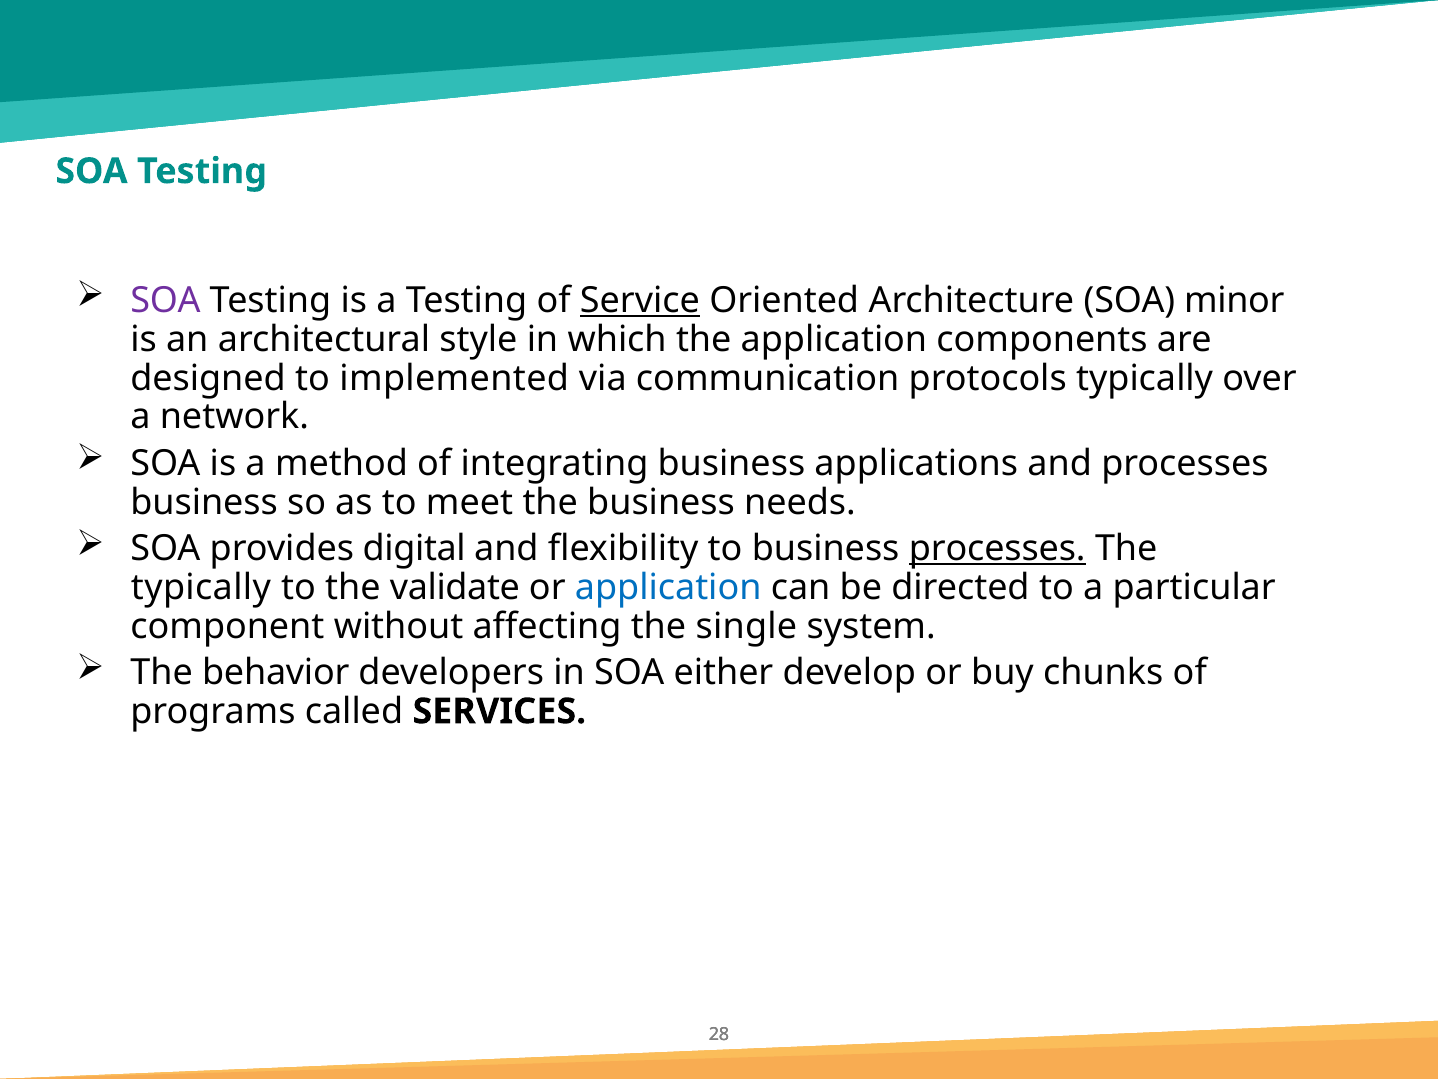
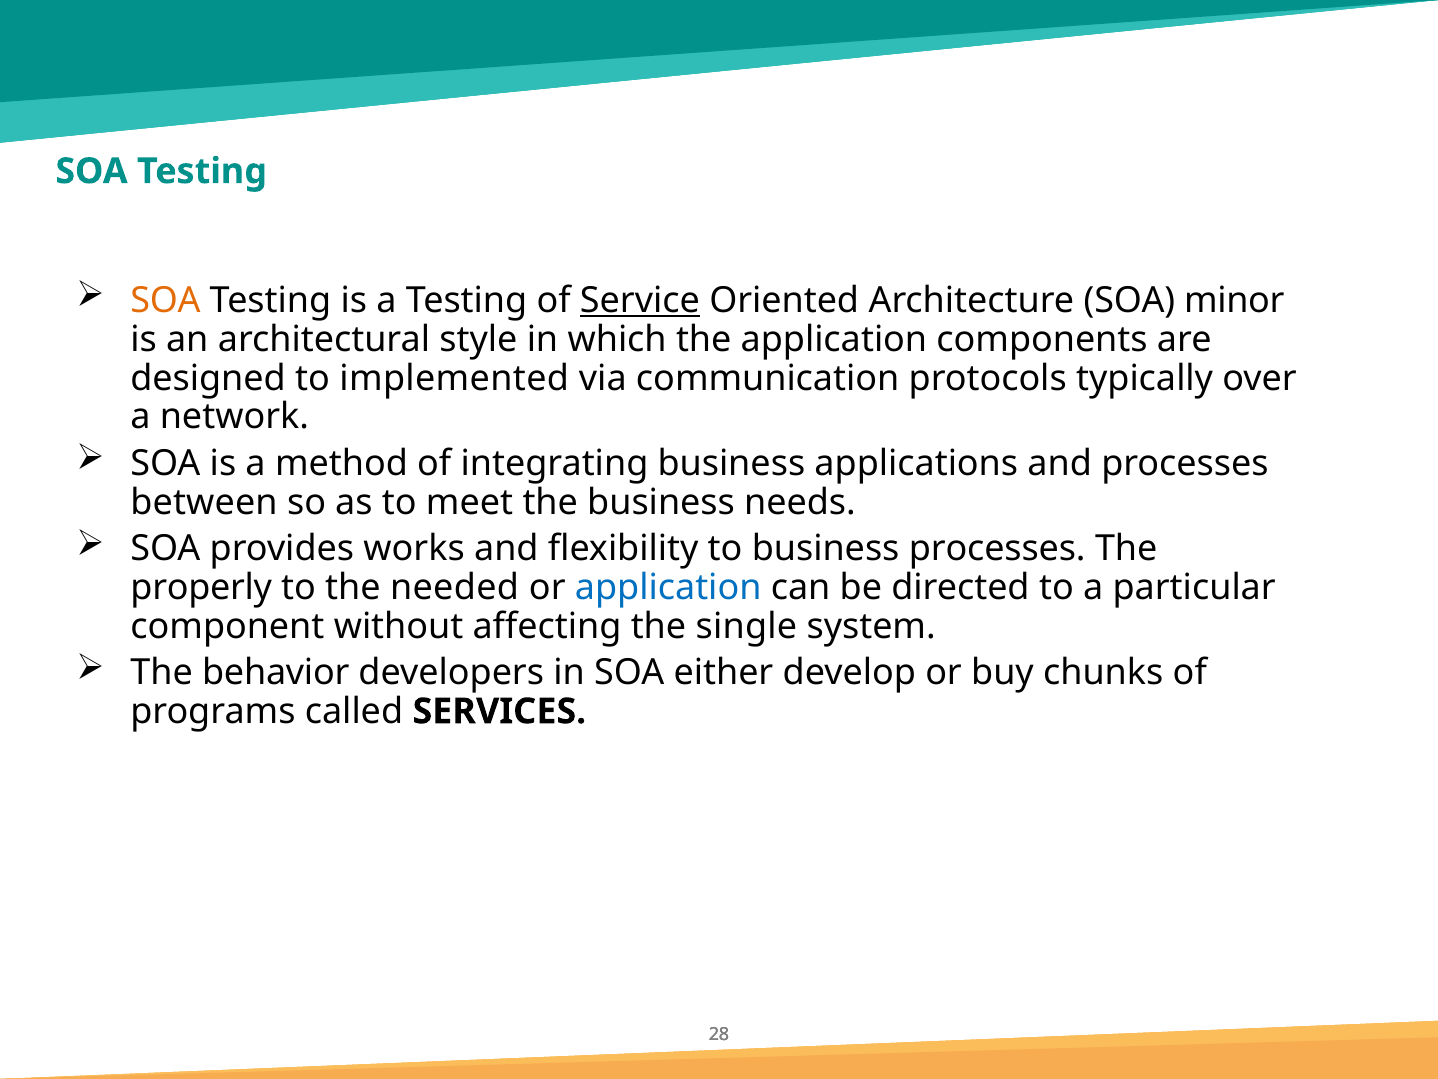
SOA at (166, 300) colour: purple -> orange
business at (204, 502): business -> between
digital: digital -> works
processes at (997, 548) underline: present -> none
typically at (201, 587): typically -> properly
validate: validate -> needed
